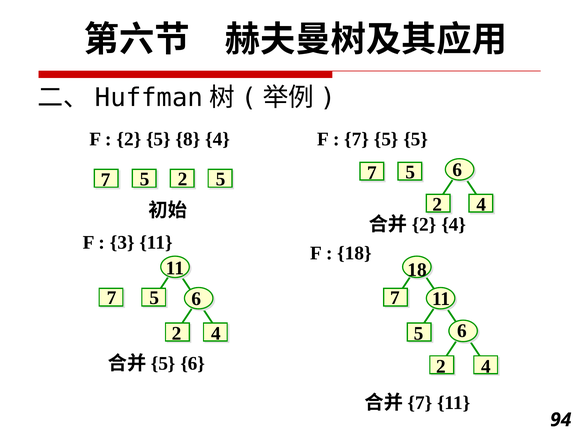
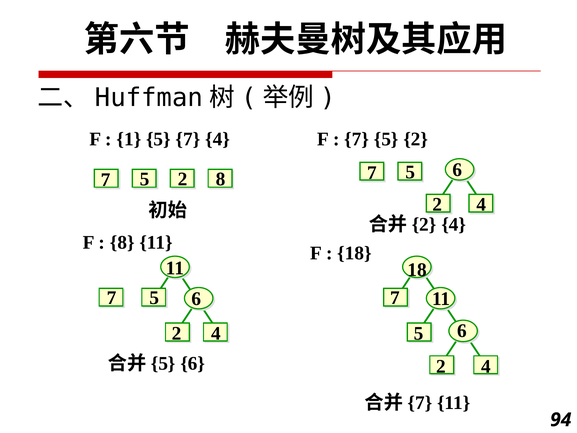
2 at (129, 139): 2 -> 1
5 8: 8 -> 7
5 at (416, 139): 5 -> 2
5 2 5: 5 -> 8
3 at (122, 242): 3 -> 8
